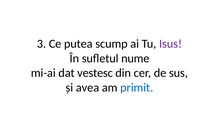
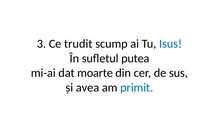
putea: putea -> trudit
Isus colour: purple -> blue
nume: nume -> putea
vestesc: vestesc -> moarte
